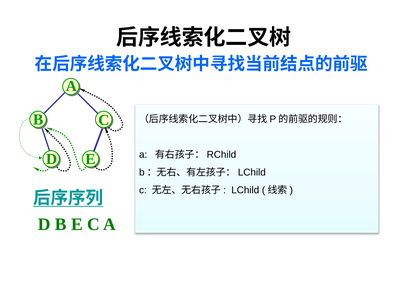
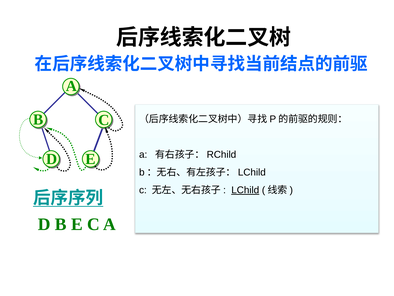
LChild underline: none -> present
